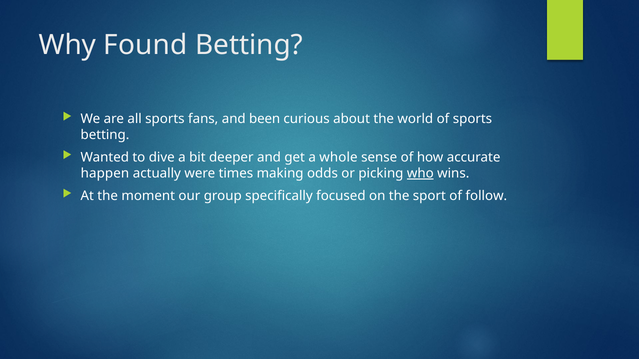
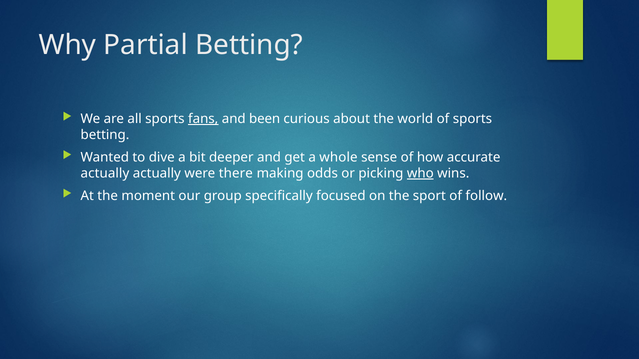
Found: Found -> Partial
fans underline: none -> present
happen at (105, 174): happen -> actually
times: times -> there
